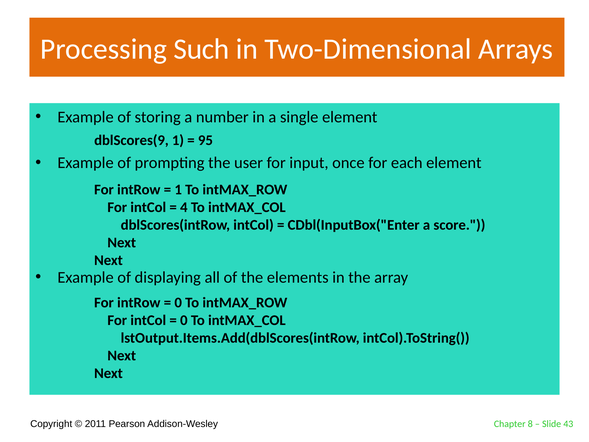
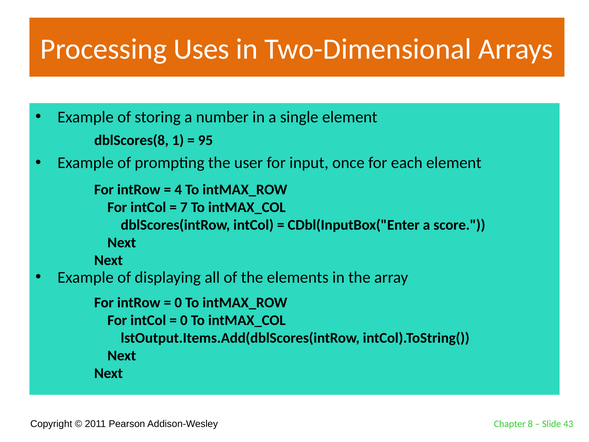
Such: Such -> Uses
dblScores(9: dblScores(9 -> dblScores(8
1 at (178, 189): 1 -> 4
4: 4 -> 7
